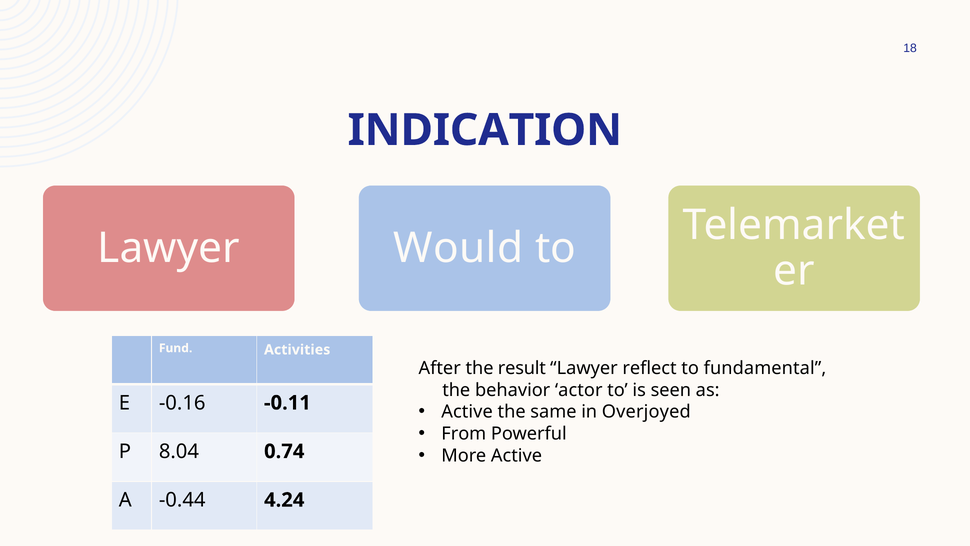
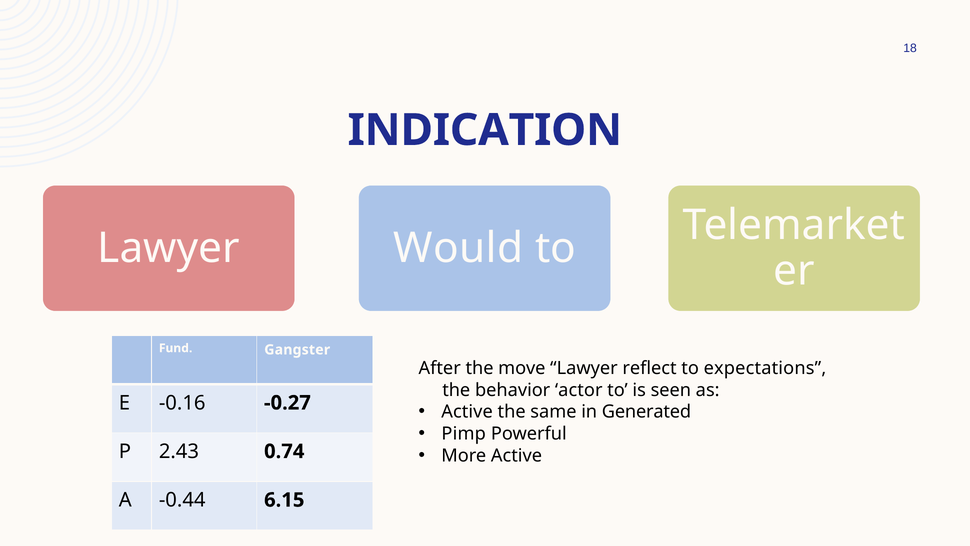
Activities: Activities -> Gangster
result: result -> move
fundamental: fundamental -> expectations
-0.11: -0.11 -> -0.27
Overjoyed: Overjoyed -> Generated
From: From -> Pimp
8.04: 8.04 -> 2.43
4.24: 4.24 -> 6.15
